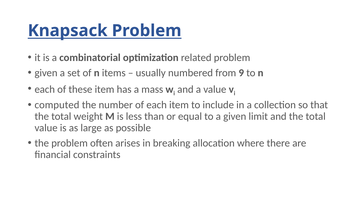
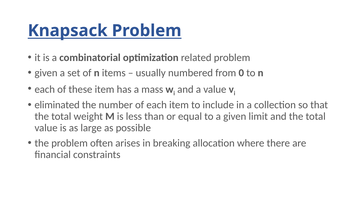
9: 9 -> 0
computed: computed -> eliminated
